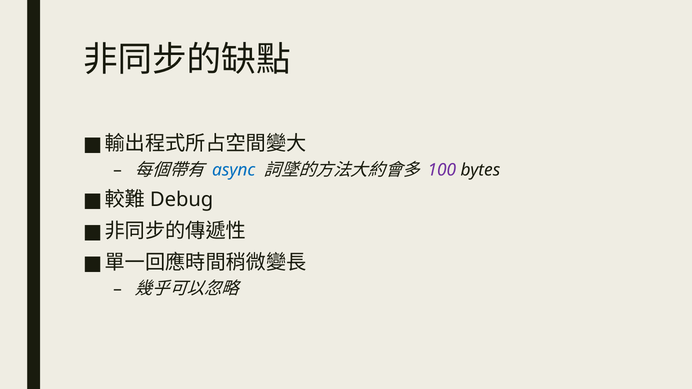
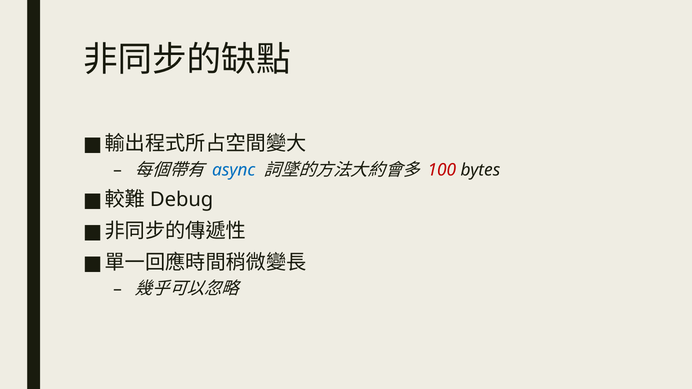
100 colour: purple -> red
